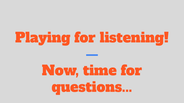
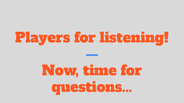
Playing: Playing -> Players
